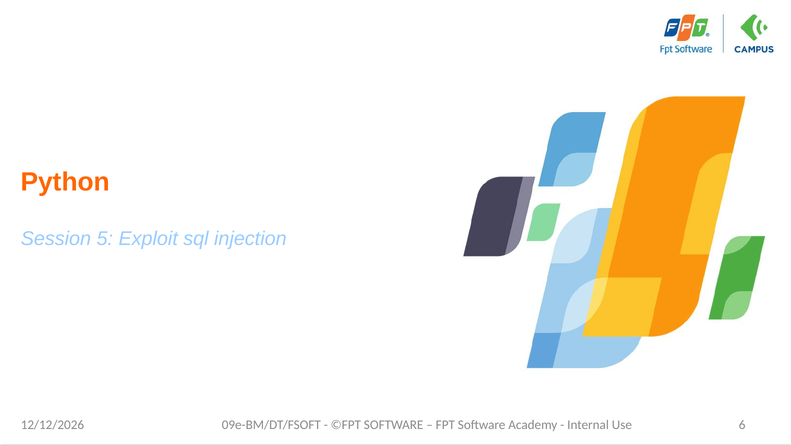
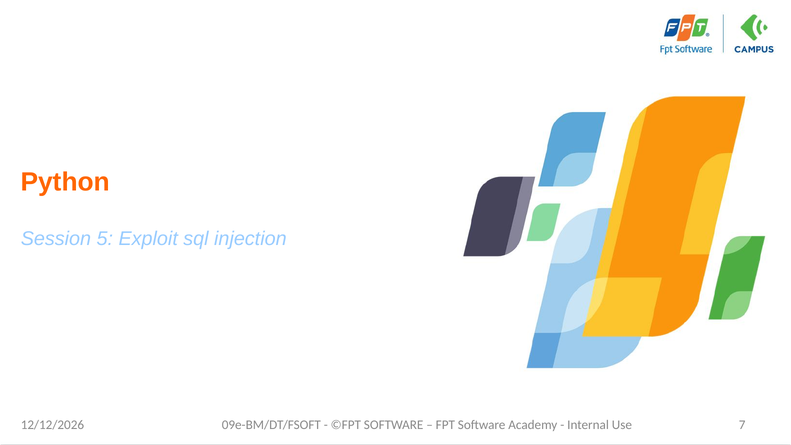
6: 6 -> 7
